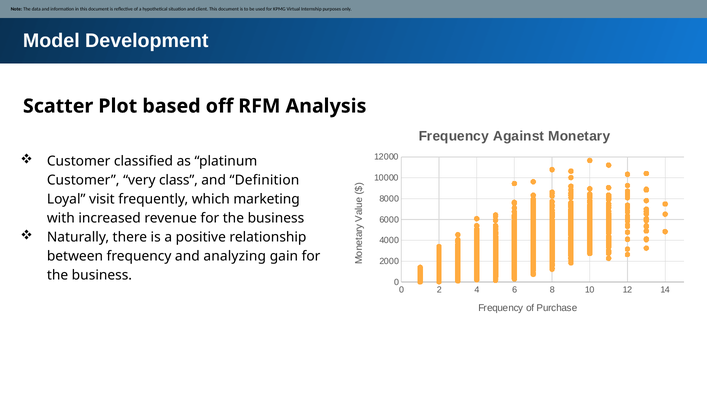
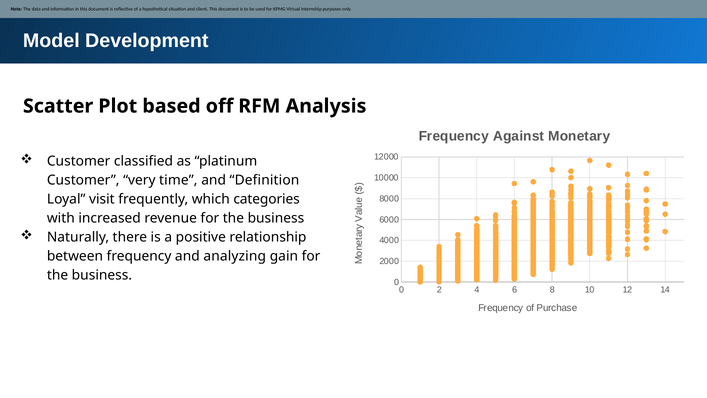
class: class -> time
marketing: marketing -> categories
